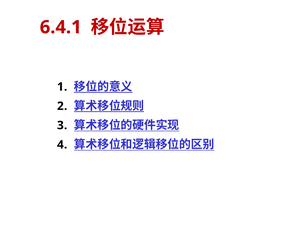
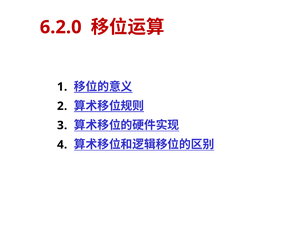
6.4.1: 6.4.1 -> 6.2.0
